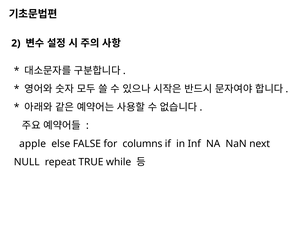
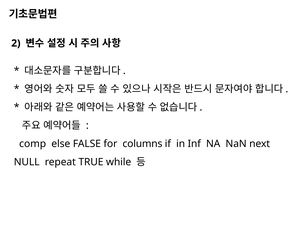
apple: apple -> comp
